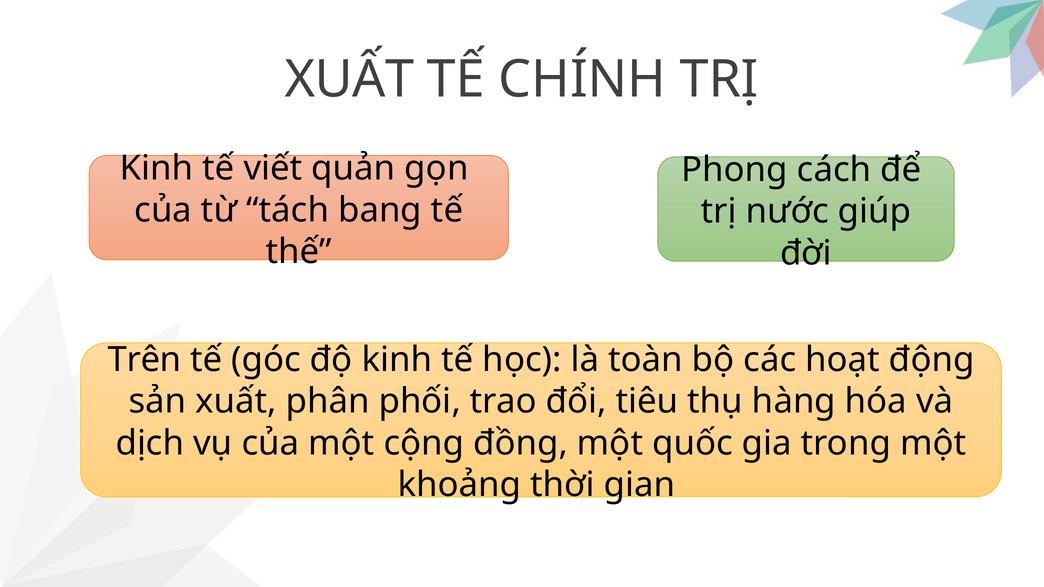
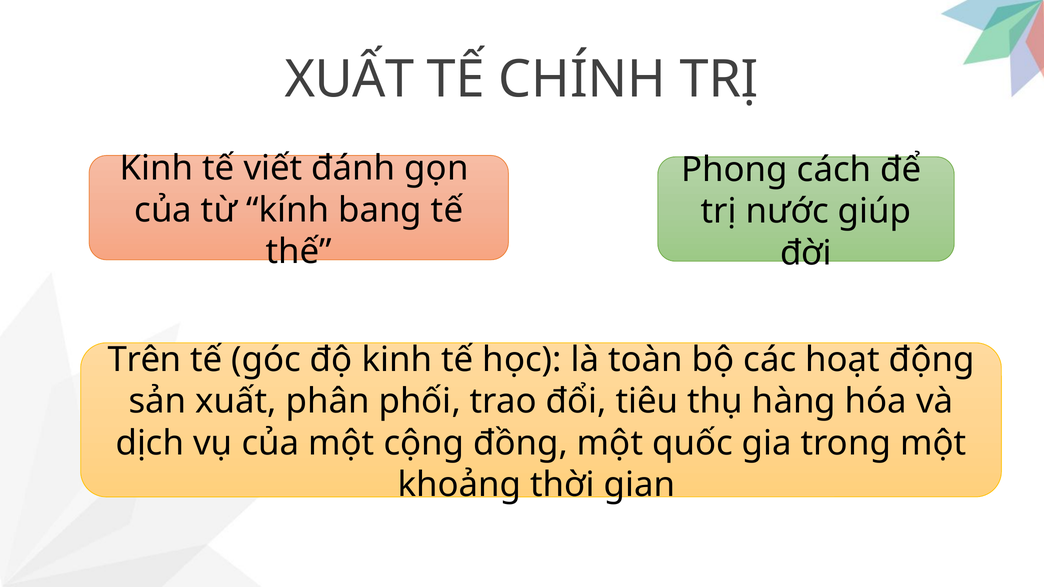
quản: quản -> đánh
tách: tách -> kính
